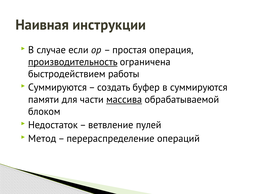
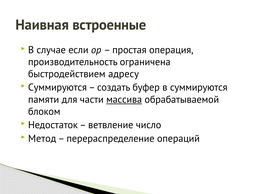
инструкции: инструкции -> встроенные
производительность underline: present -> none
работы: работы -> адресу
пулей: пулей -> число
